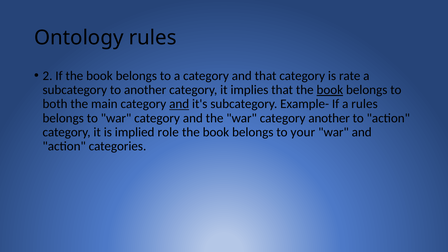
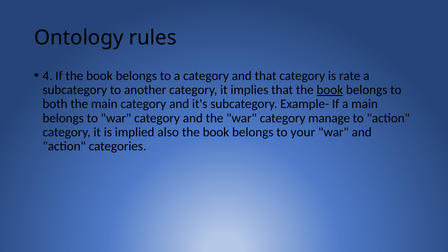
2: 2 -> 4
and at (179, 104) underline: present -> none
a rules: rules -> main
category another: another -> manage
role: role -> also
